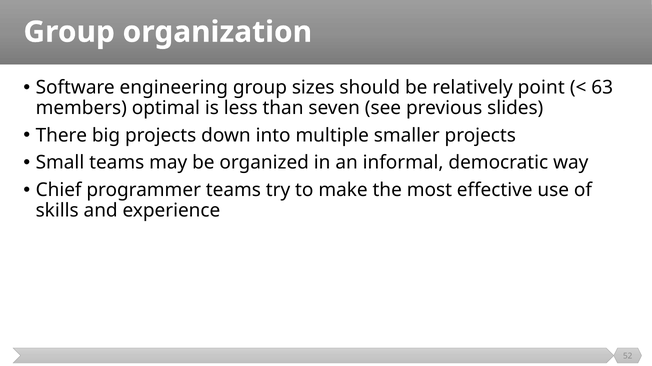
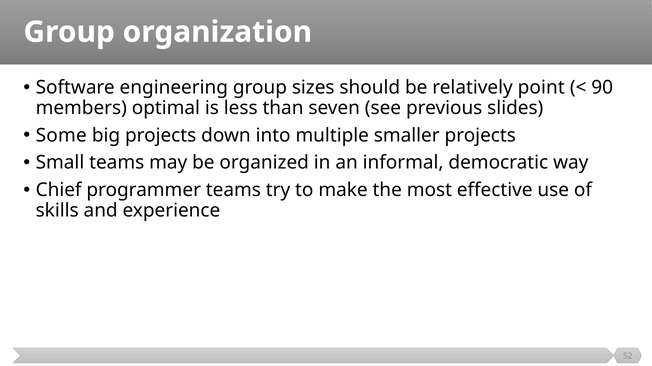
63: 63 -> 90
There: There -> Some
